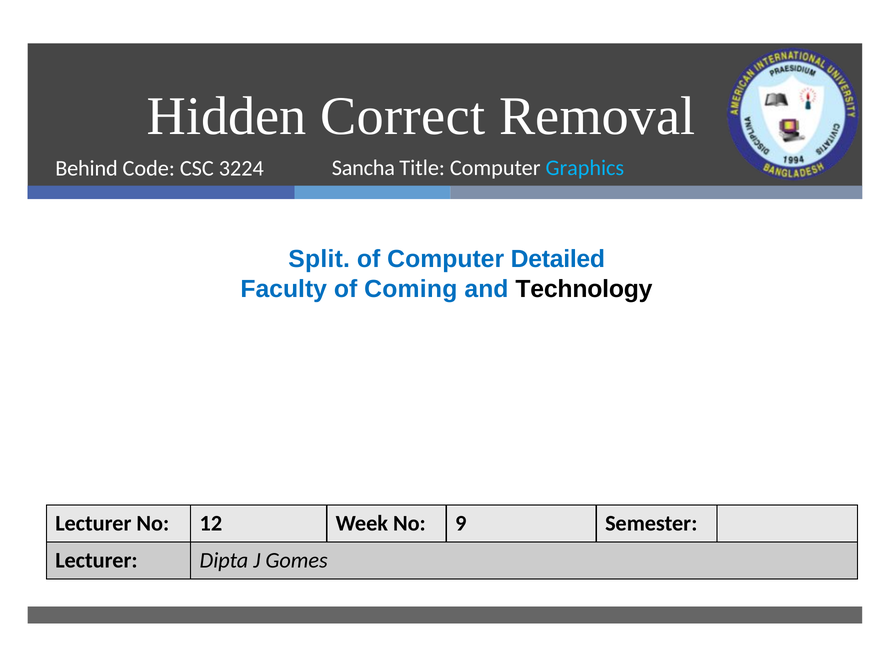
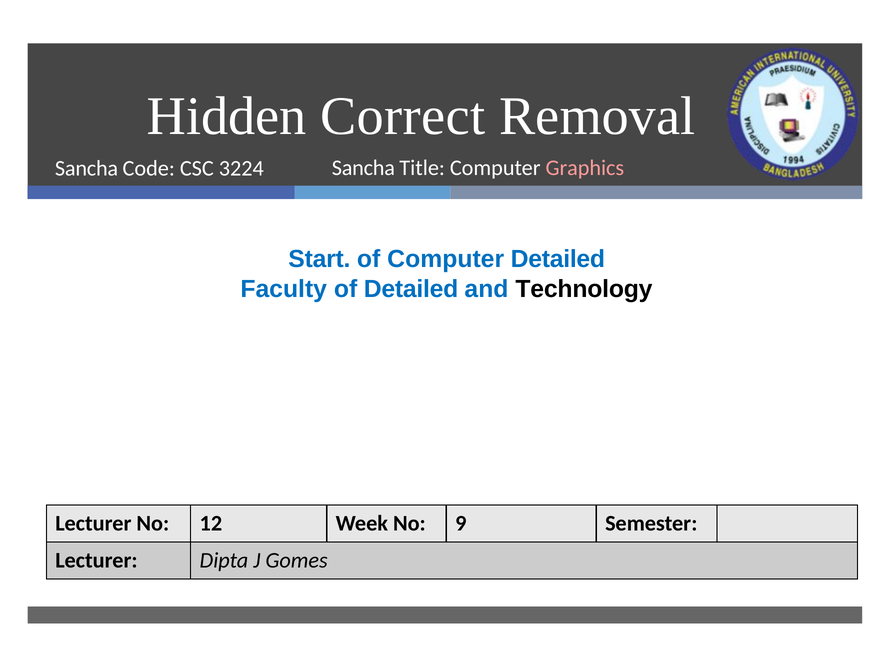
Graphics colour: light blue -> pink
Behind at (87, 169): Behind -> Sancha
Split: Split -> Start
of Coming: Coming -> Detailed
